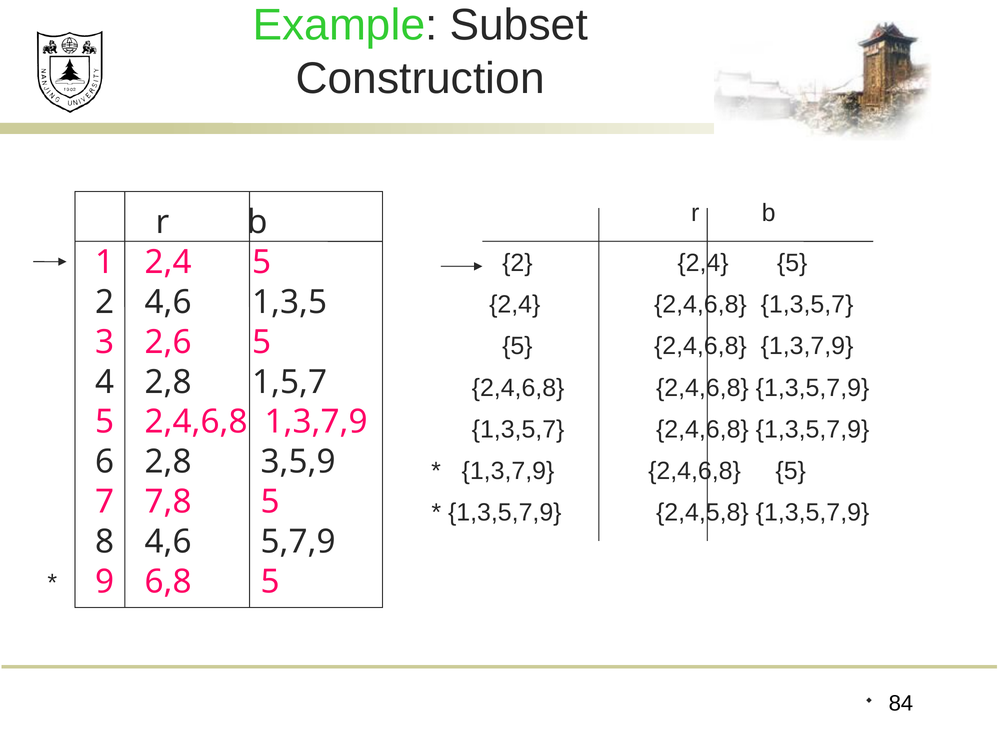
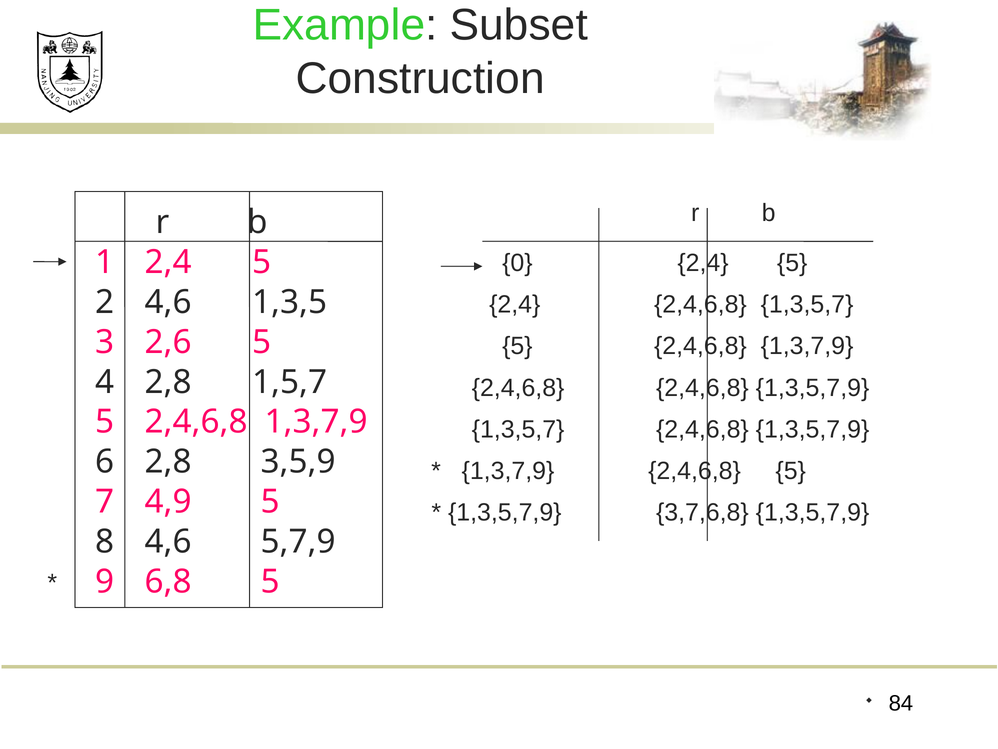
2 at (517, 263): 2 -> 0
7,8: 7,8 -> 4,9
2,4,5,8: 2,4,5,8 -> 3,7,6,8
